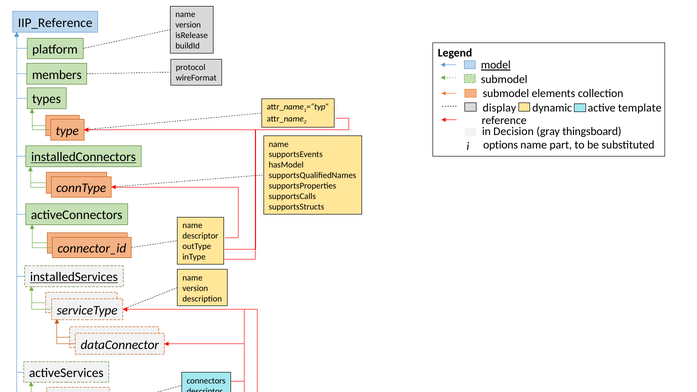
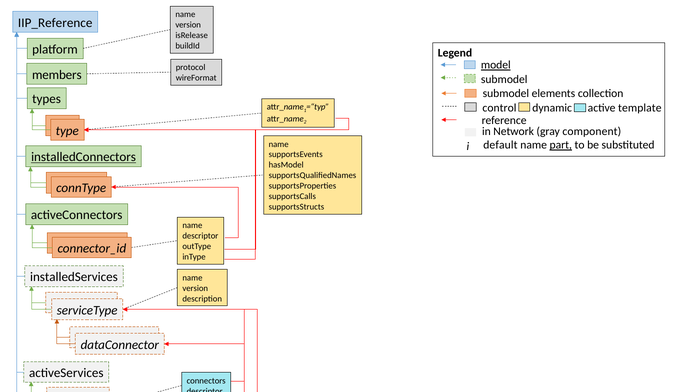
display: display -> control
Decision: Decision -> Network
thingsboard: thingsboard -> component
options: options -> default
part underline: none -> present
installedServices underline: present -> none
